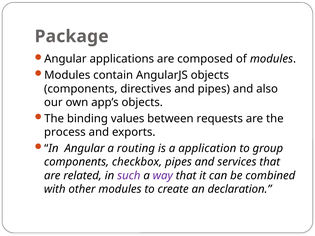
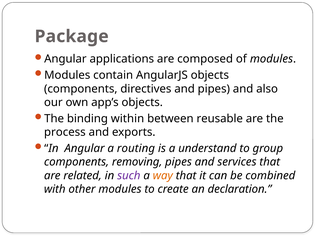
values: values -> within
requests: requests -> reusable
application: application -> understand
checkbox: checkbox -> removing
way colour: purple -> orange
